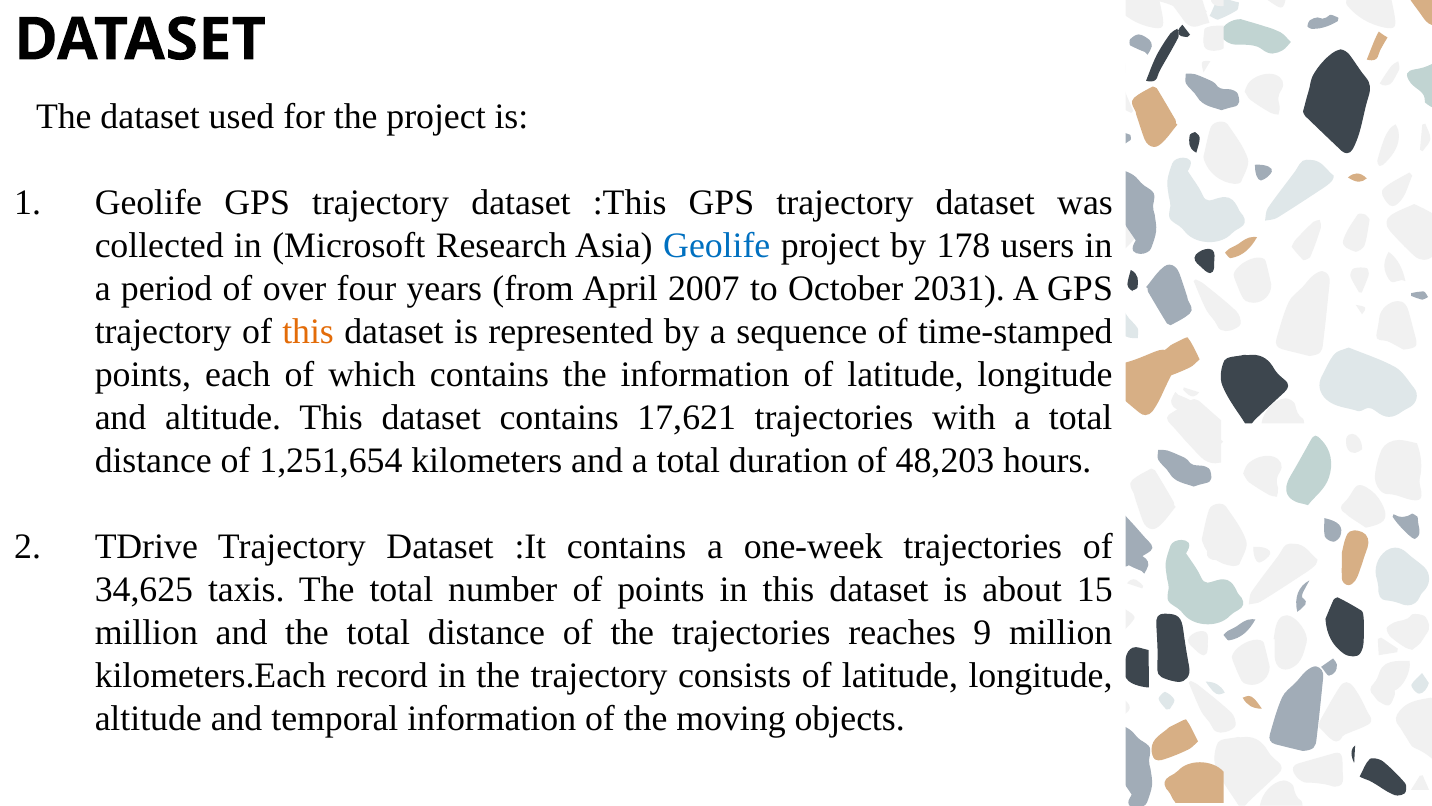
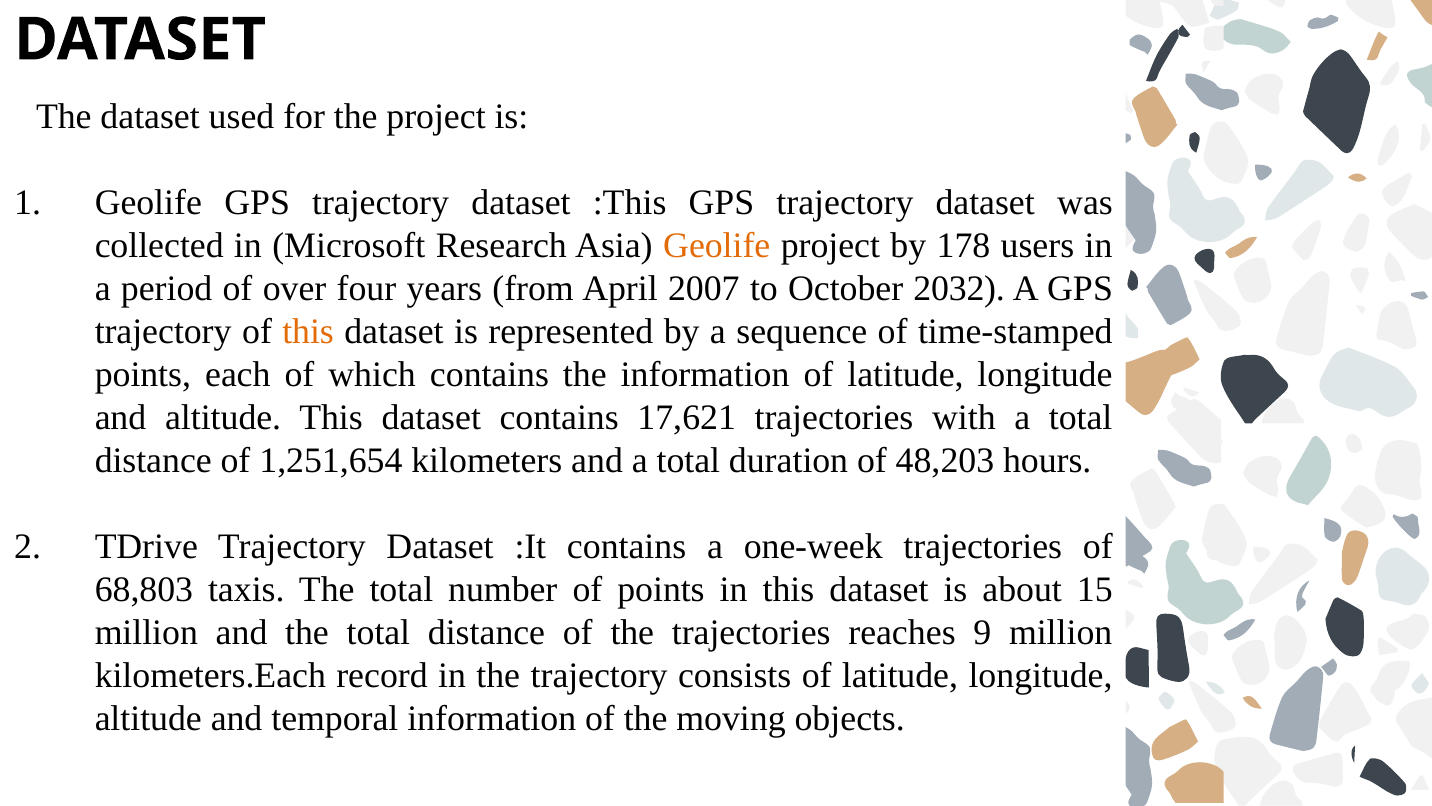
Geolife at (717, 245) colour: blue -> orange
2031: 2031 -> 2032
34,625: 34,625 -> 68,803
